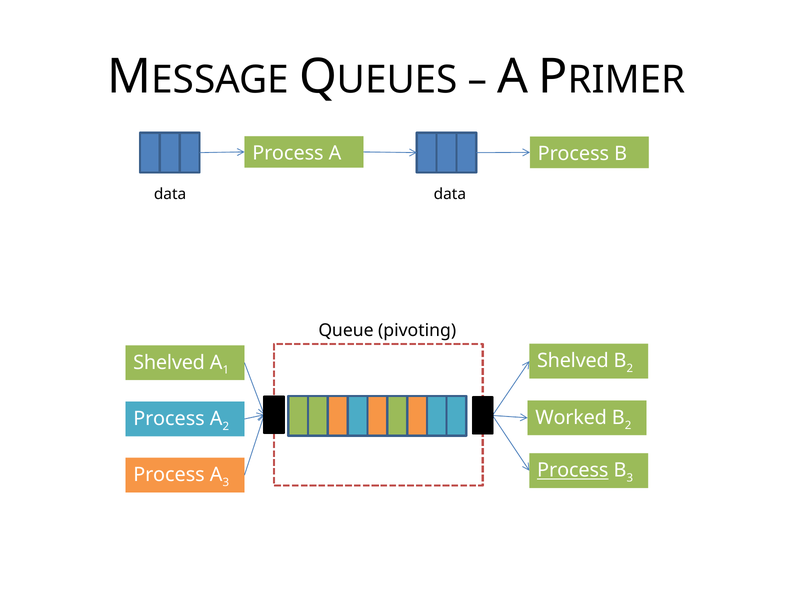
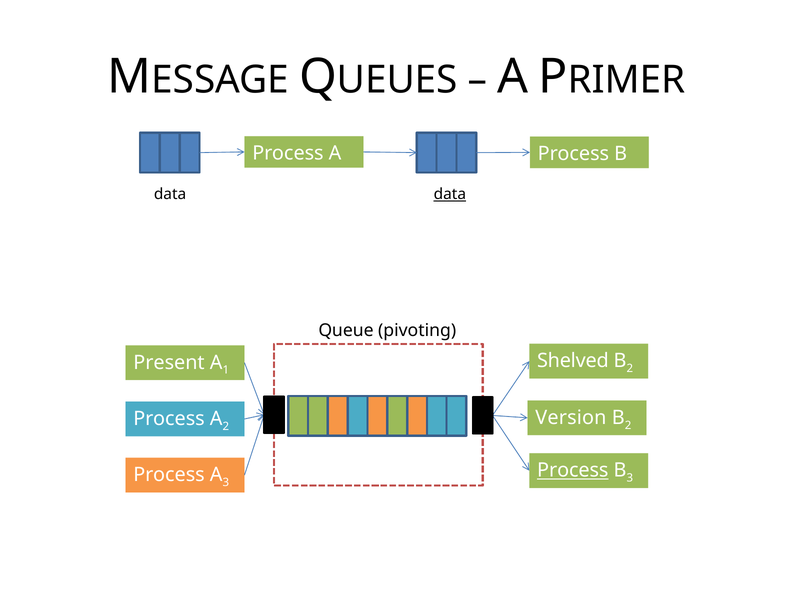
data at (450, 194) underline: none -> present
Shelved at (169, 362): Shelved -> Present
Worked: Worked -> Version
